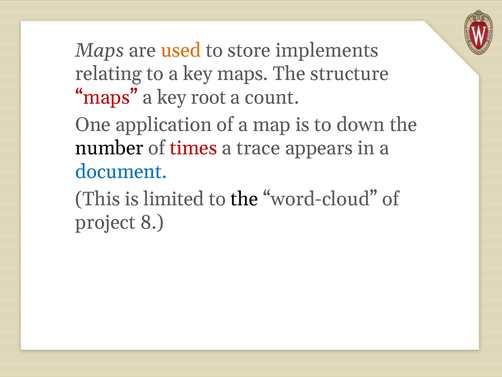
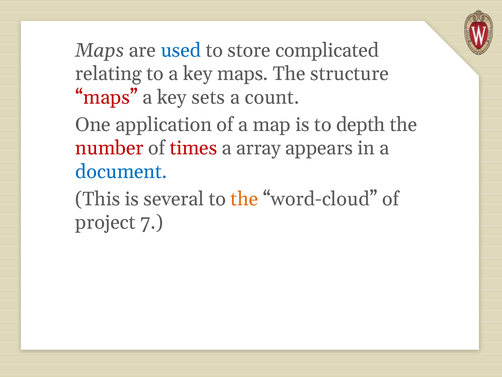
used colour: orange -> blue
implements: implements -> complicated
root: root -> sets
down: down -> depth
number colour: black -> red
trace: trace -> array
limited: limited -> several
the at (244, 199) colour: black -> orange
8: 8 -> 7
